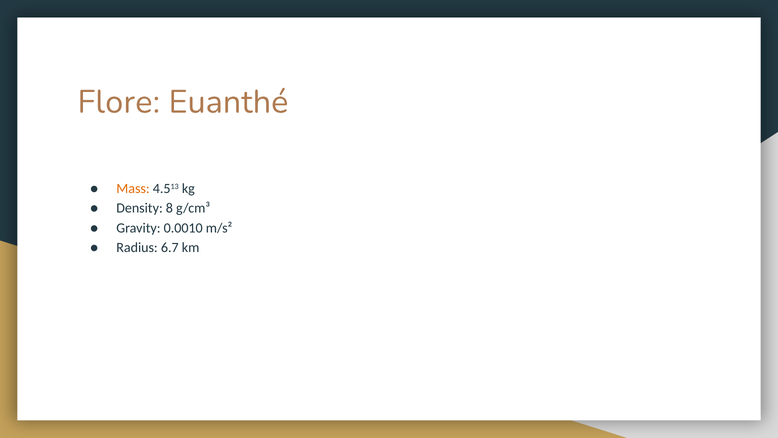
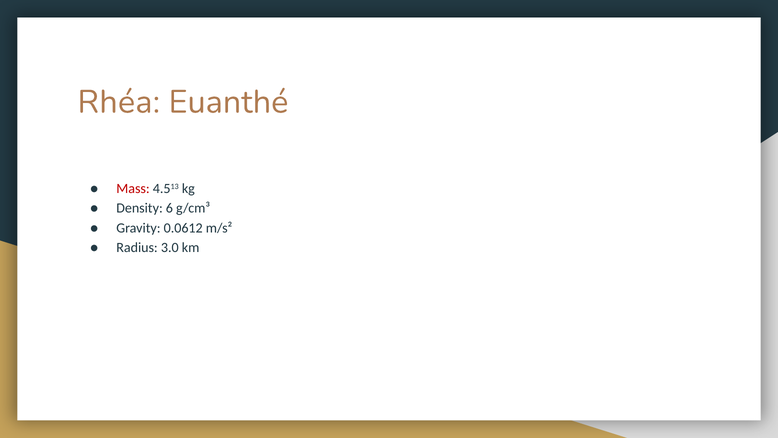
Flore: Flore -> Rhéa
Mass colour: orange -> red
8: 8 -> 6
0.0010: 0.0010 -> 0.0612
6.7: 6.7 -> 3.0
